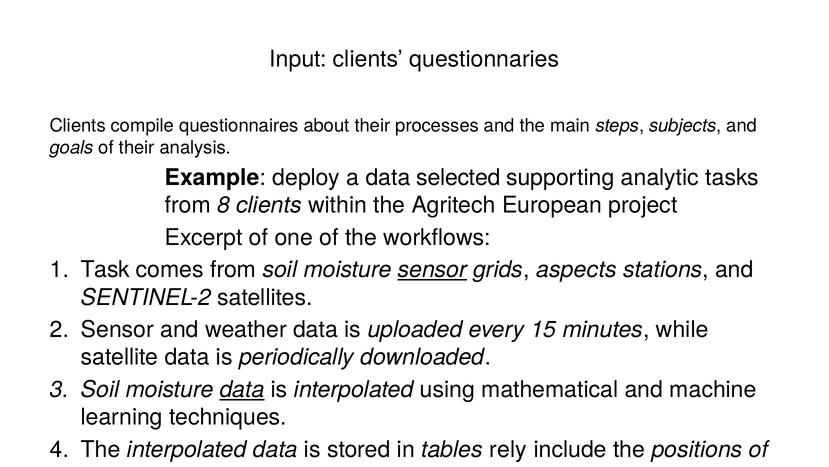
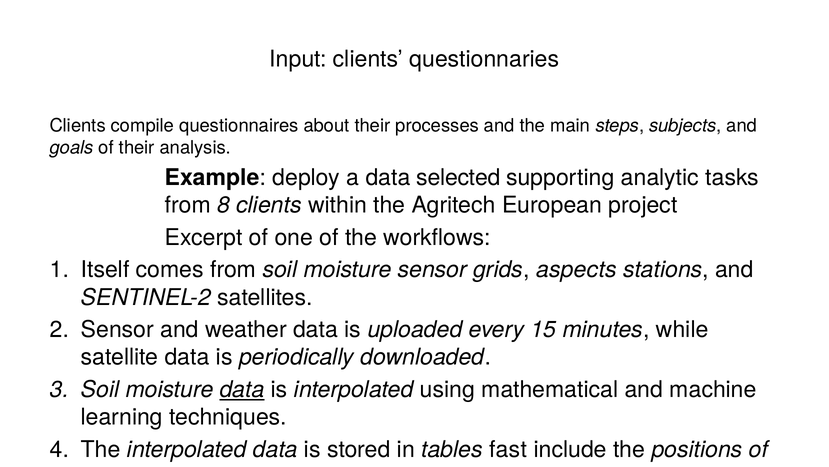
Task: Task -> Itself
sensor at (432, 269) underline: present -> none
rely: rely -> fast
